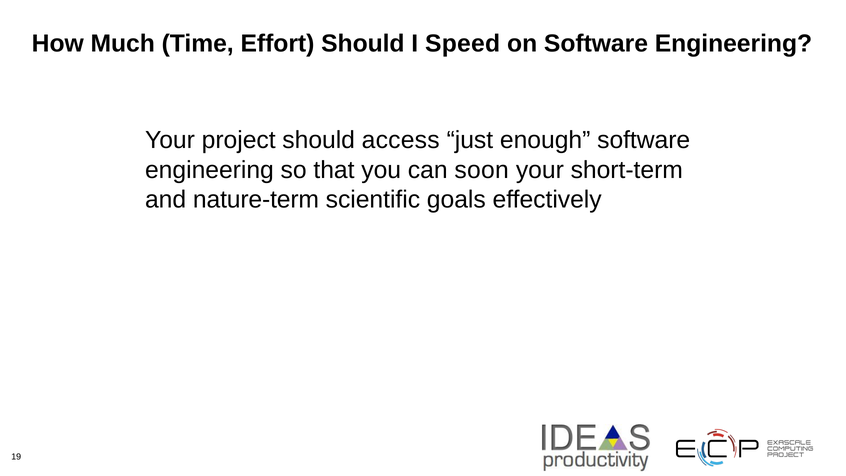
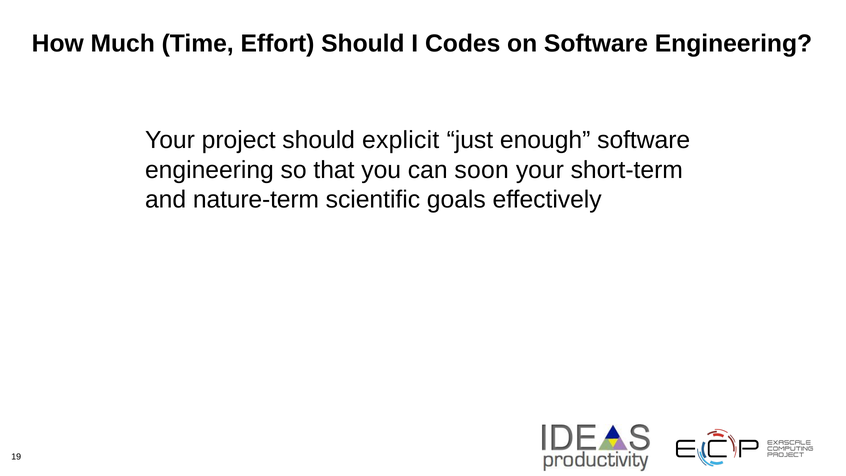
Speed: Speed -> Codes
access: access -> explicit
